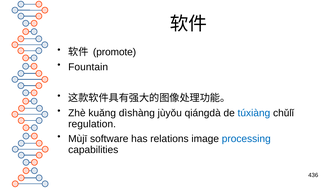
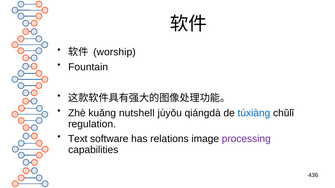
promote: promote -> worship
dìshàng: dìshàng -> nutshell
Mùjī: Mùjī -> Text
processing colour: blue -> purple
